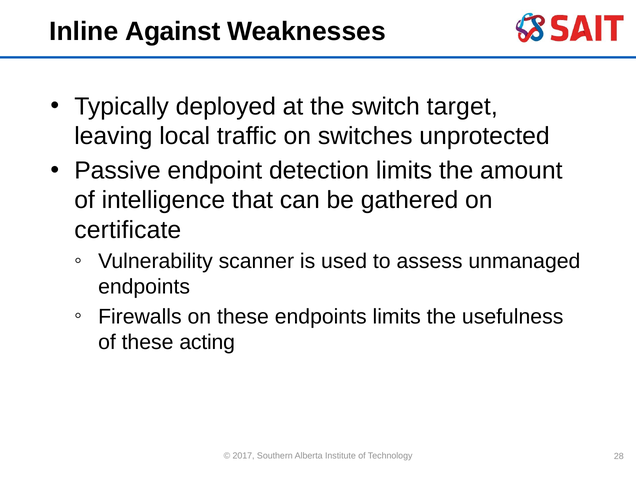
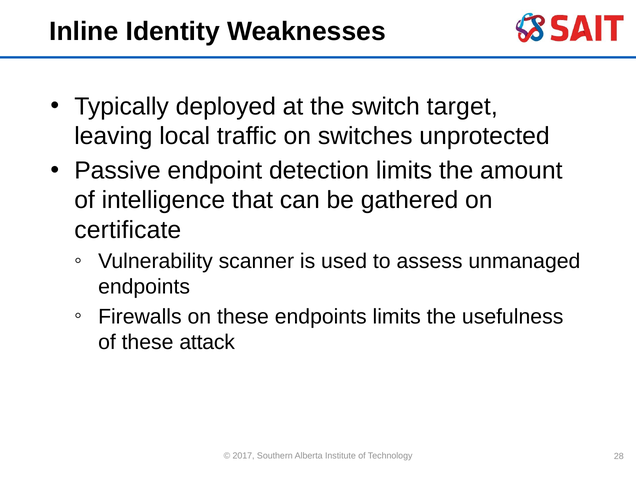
Against: Against -> Identity
acting: acting -> attack
